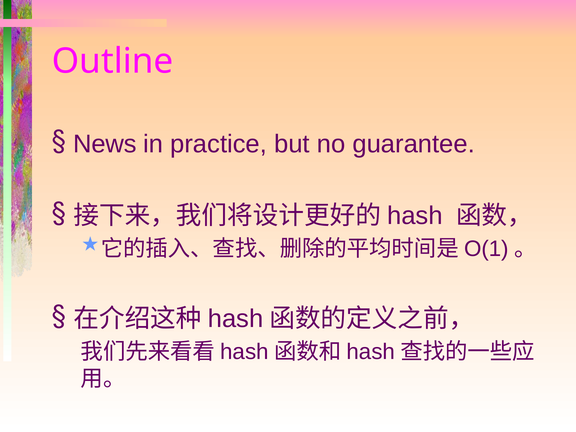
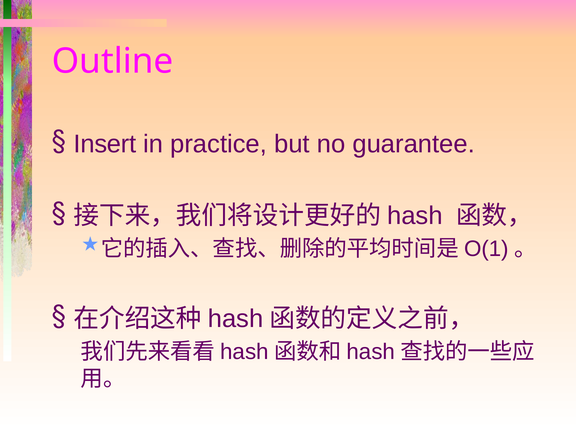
News: News -> Insert
